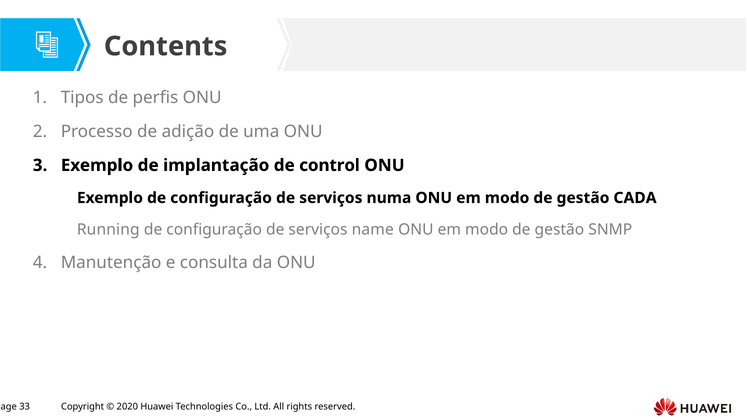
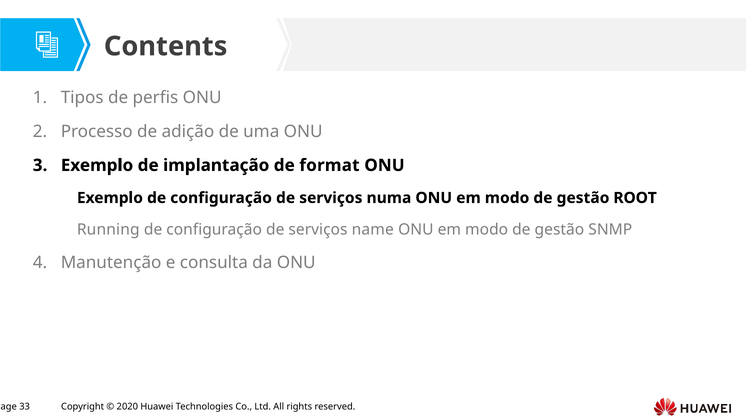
control: control -> format
CADA: CADA -> ROOT
